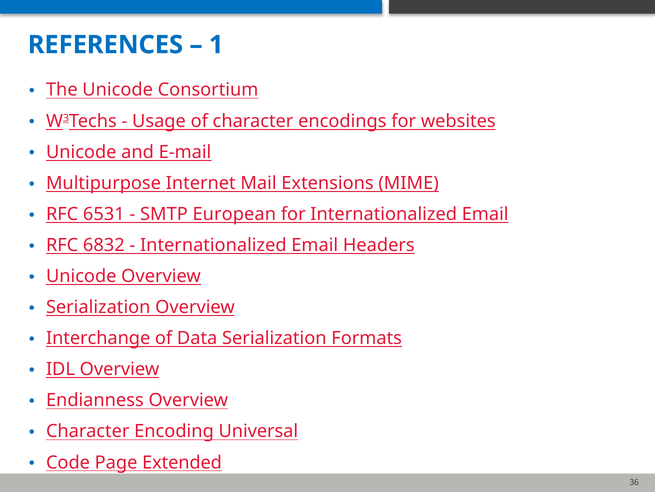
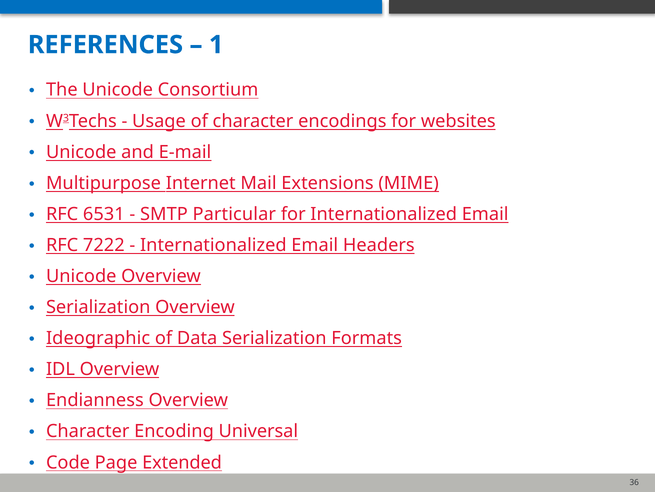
European: European -> Particular
6832: 6832 -> 7222
Interchange: Interchange -> Ideographic
